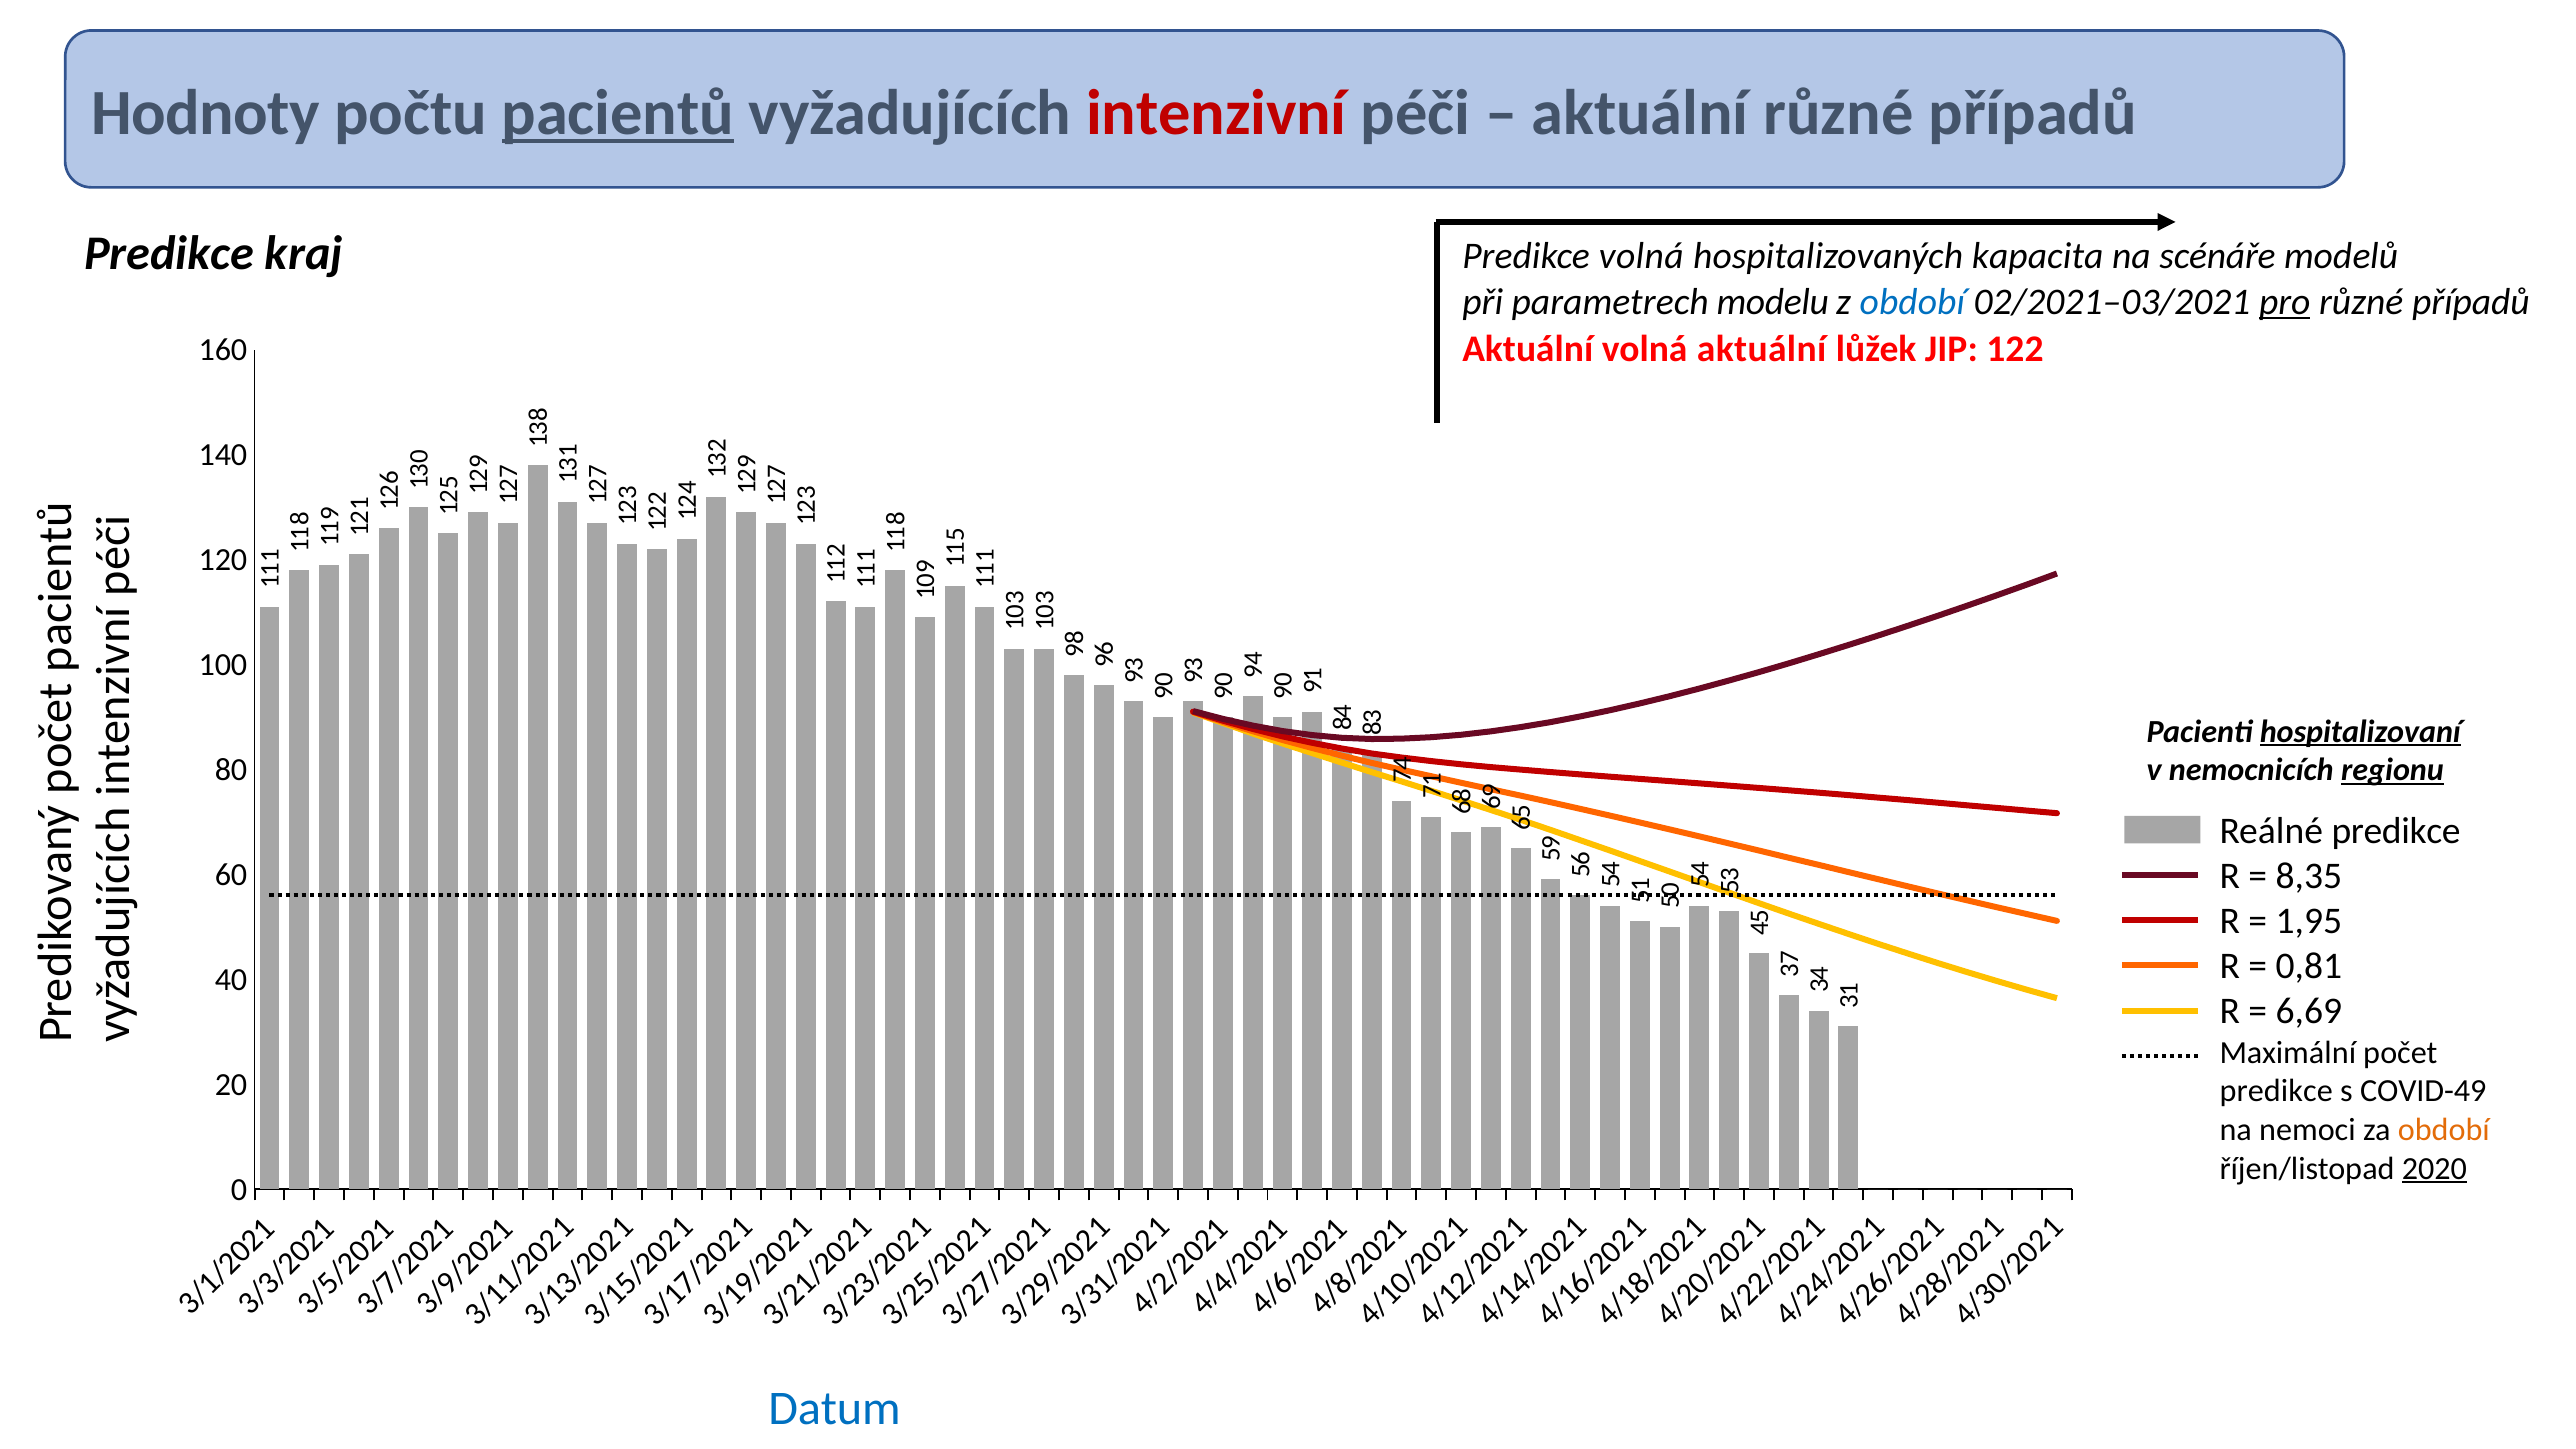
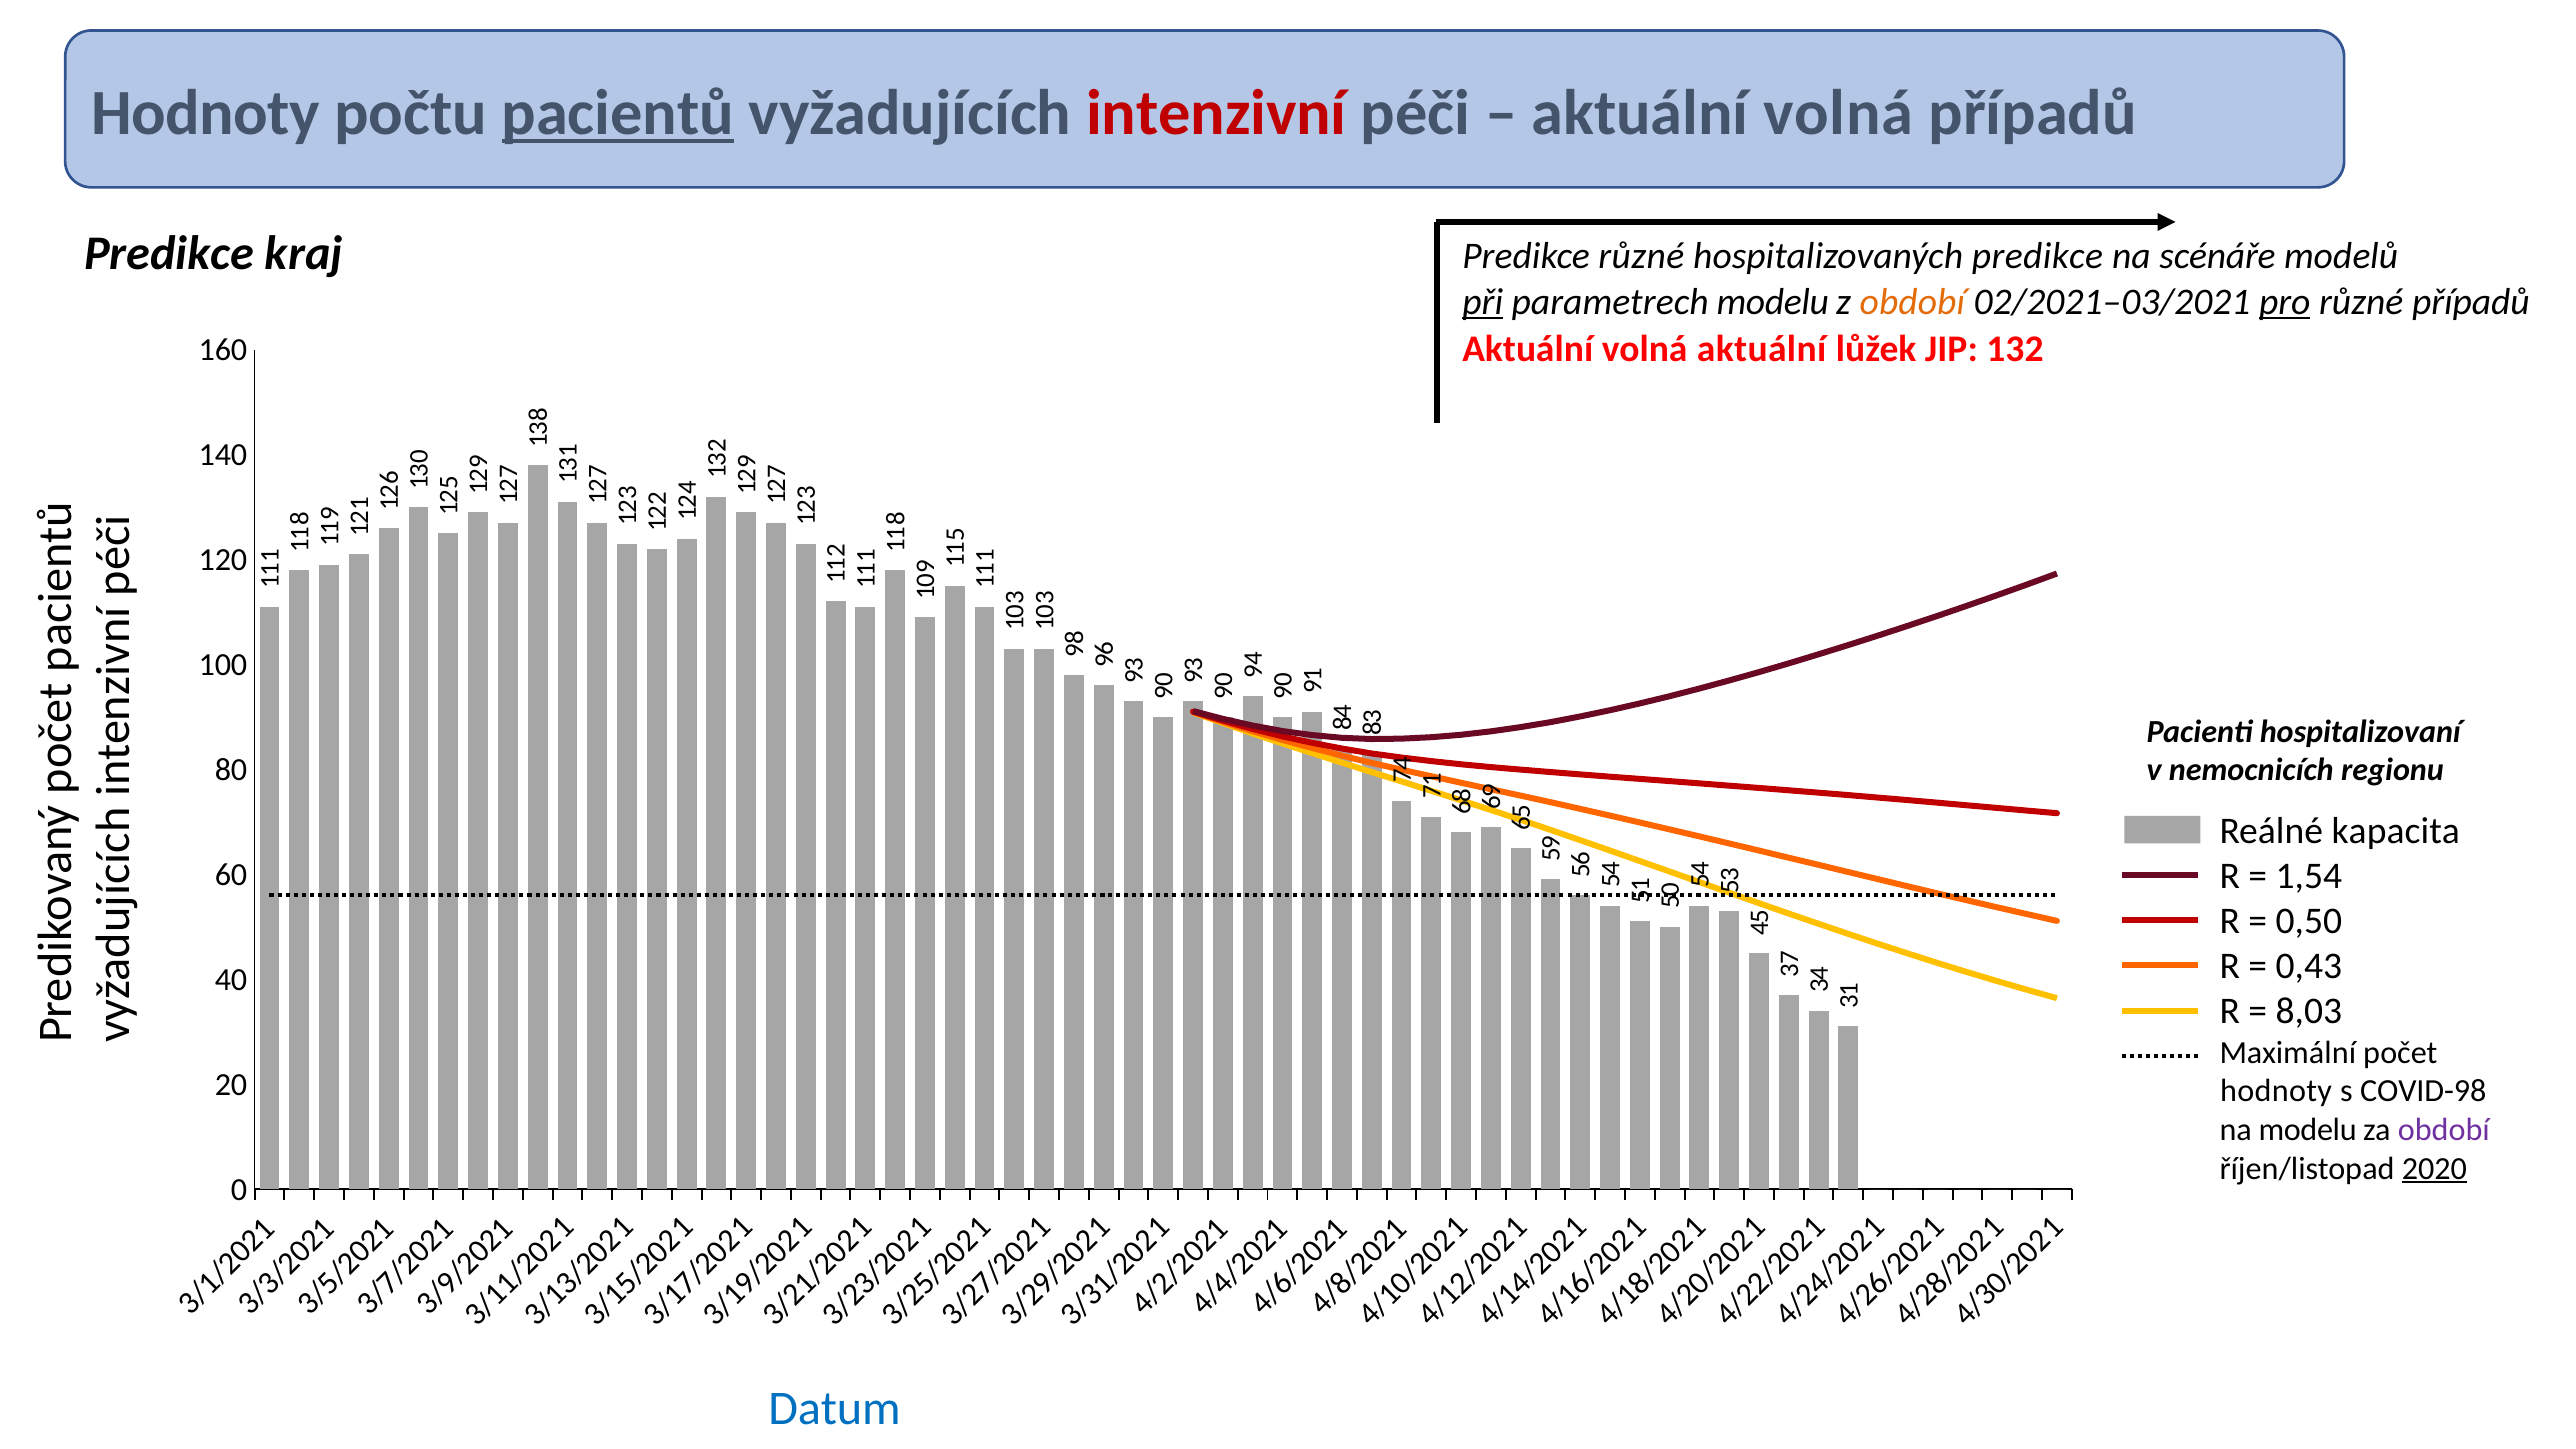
různé at (1839, 113): různé -> volná
Predikce volná: volná -> různé
hospitalizovaných kapacita: kapacita -> predikce
při underline: none -> present
období at (1912, 302) colour: blue -> orange
122: 122 -> 132
hospitalizovaní underline: present -> none
regionu underline: present -> none
Reálné predikce: predikce -> kapacita
8,35: 8,35 -> 1,54
1,95: 1,95 -> 0,50
0,81: 0,81 -> 0,43
6,69: 6,69 -> 8,03
predikce at (2276, 1091): predikce -> hodnoty
COVID-49: COVID-49 -> COVID-98
na nemoci: nemoci -> modelu
období at (2444, 1130) colour: orange -> purple
